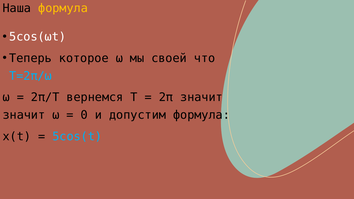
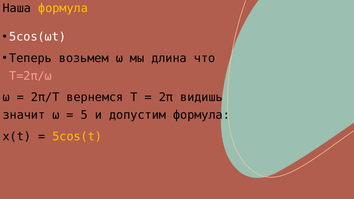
которое: которое -> возьмем
своей: своей -> длина
T=2π/ω colour: light blue -> pink
2π значит: значит -> видишь
0: 0 -> 5
5cos(t colour: light blue -> yellow
